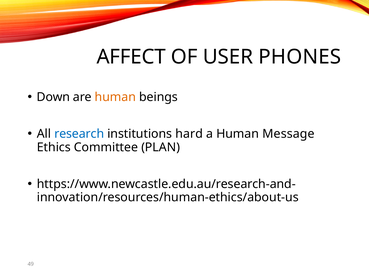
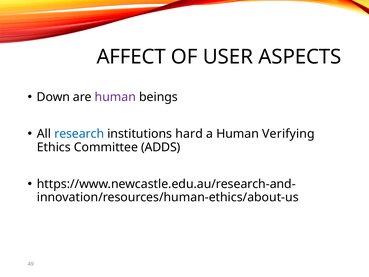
PHONES: PHONES -> ASPECTS
human at (115, 97) colour: orange -> purple
Message: Message -> Verifying
PLAN: PLAN -> ADDS
